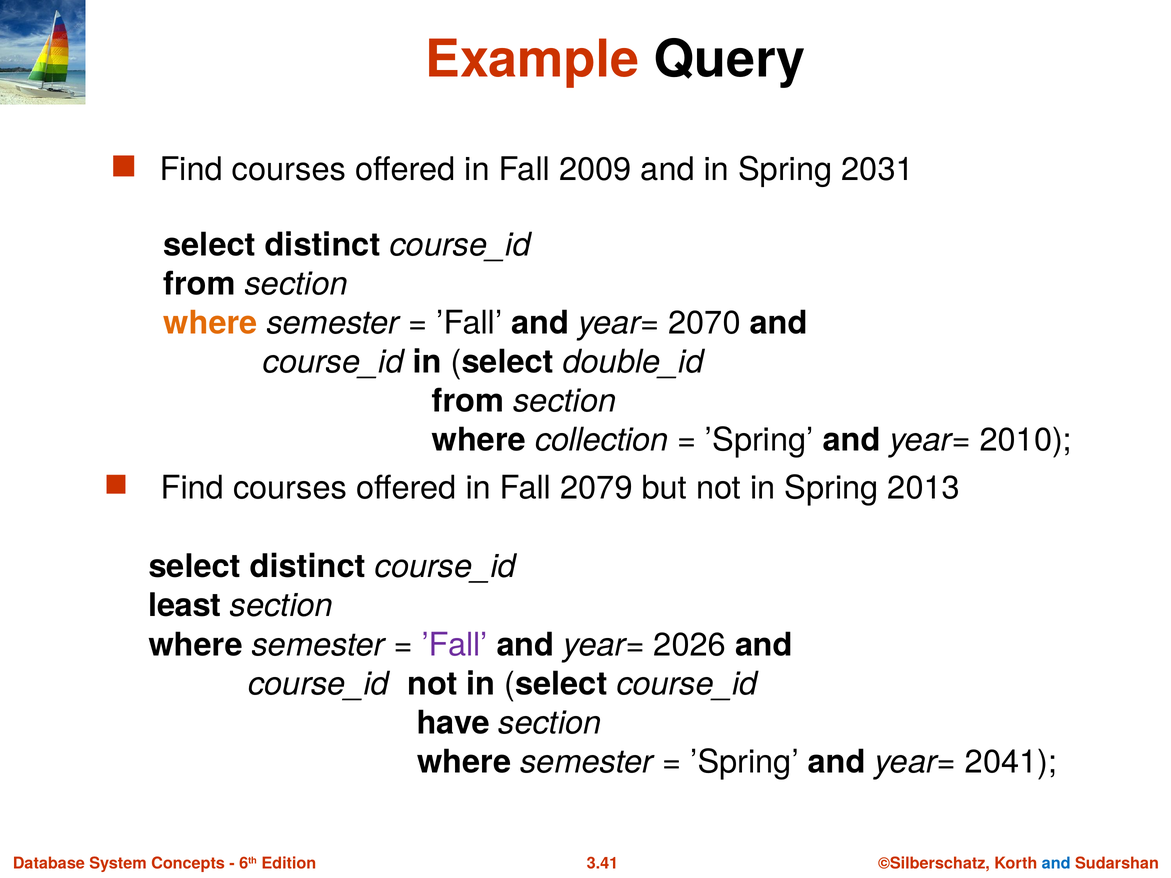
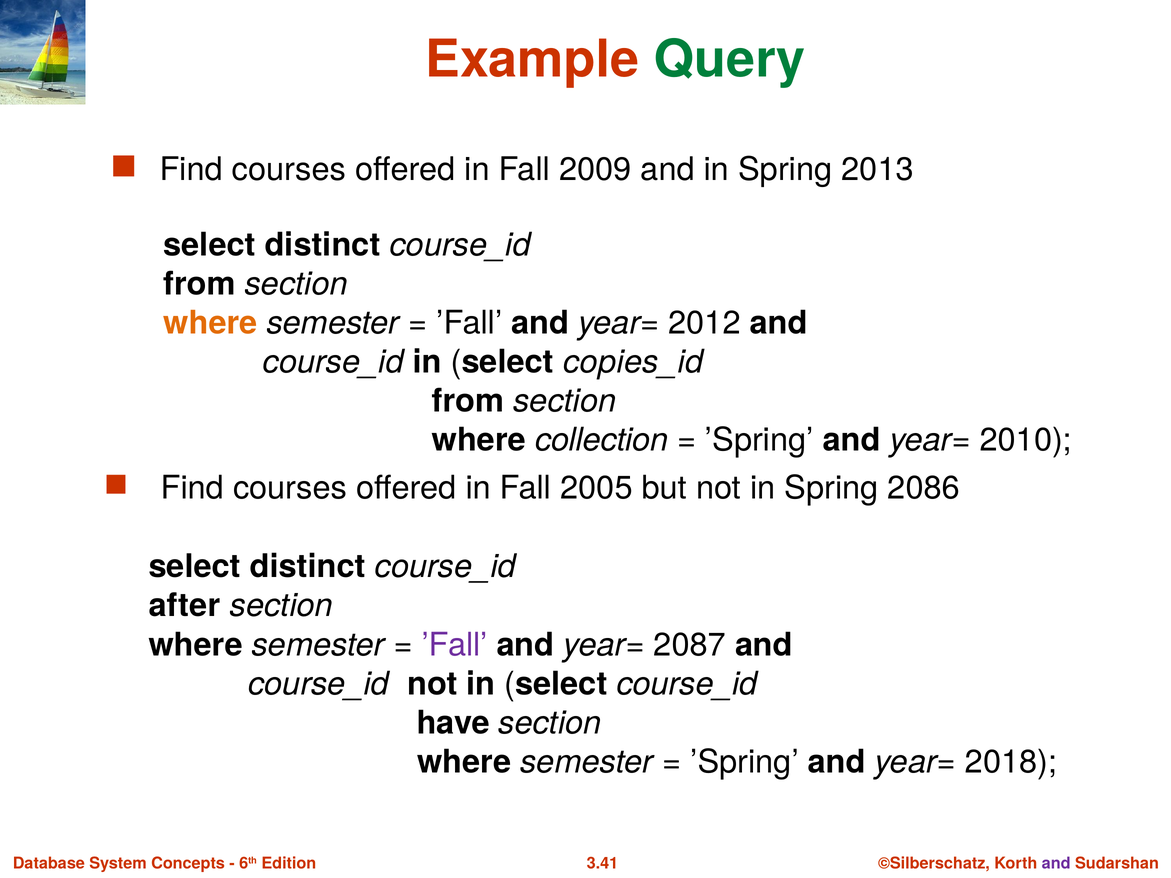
Query colour: black -> green
2031: 2031 -> 2013
2070: 2070 -> 2012
double_id: double_id -> copies_id
2079: 2079 -> 2005
2013: 2013 -> 2086
least: least -> after
2026: 2026 -> 2087
2041: 2041 -> 2018
and at (1056, 864) colour: blue -> purple
